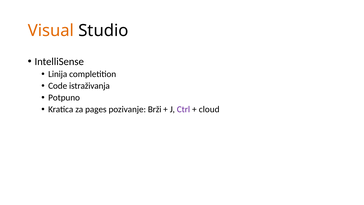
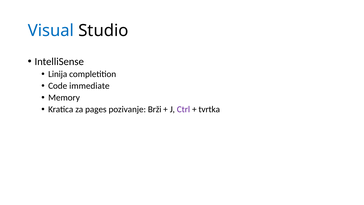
Visual colour: orange -> blue
istraživanja: istraživanja -> immediate
Potpuno: Potpuno -> Memory
cloud: cloud -> tvrtka
